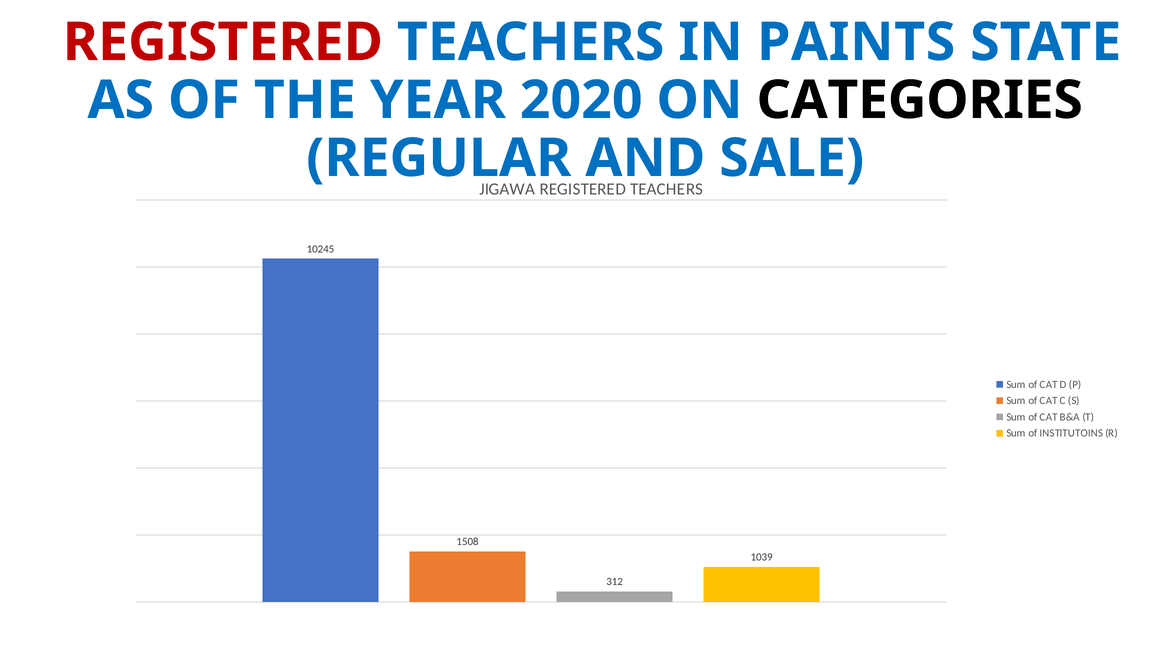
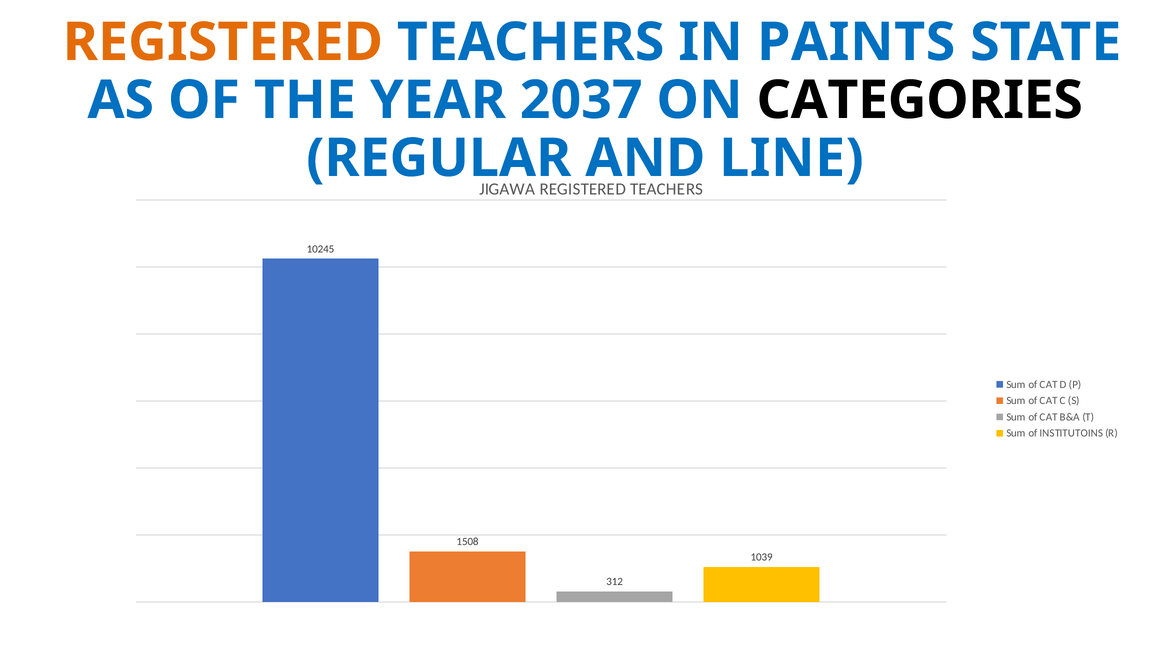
REGISTERED at (223, 42) colour: red -> orange
2020: 2020 -> 2037
SALE: SALE -> LINE
